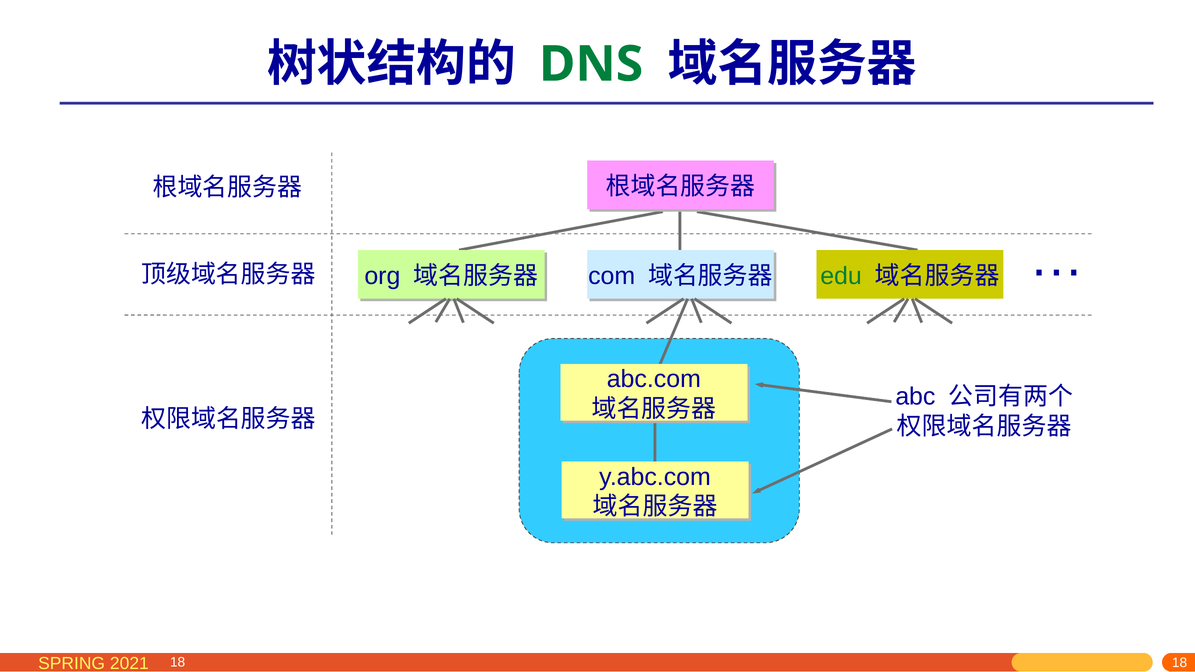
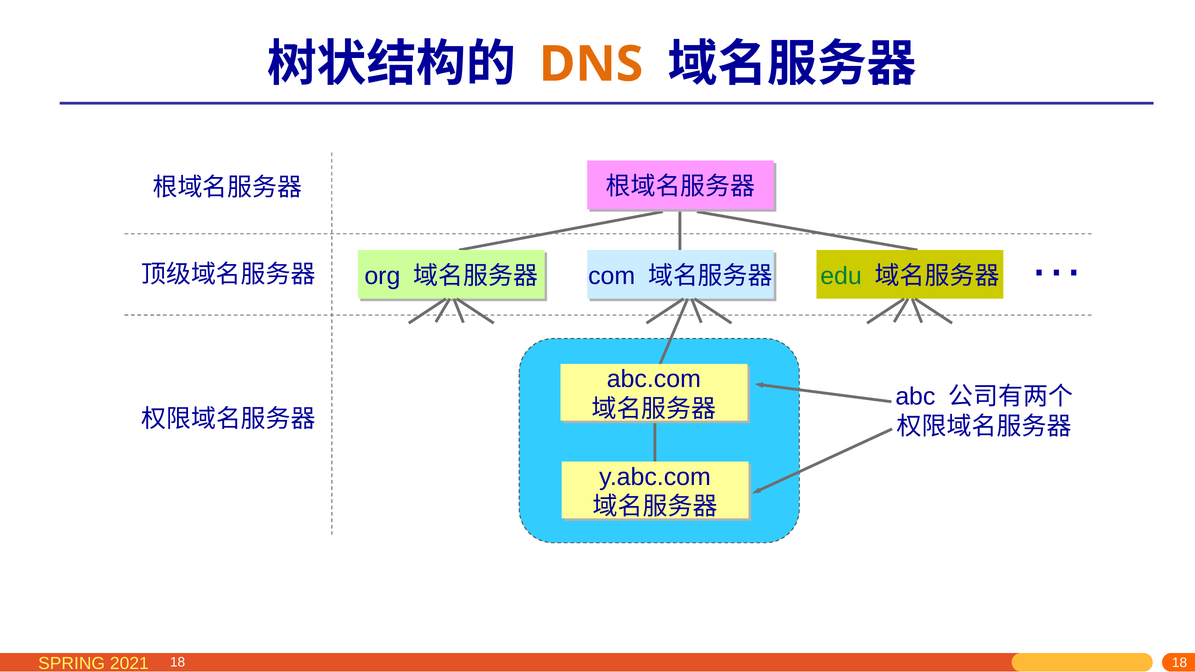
DNS colour: green -> orange
